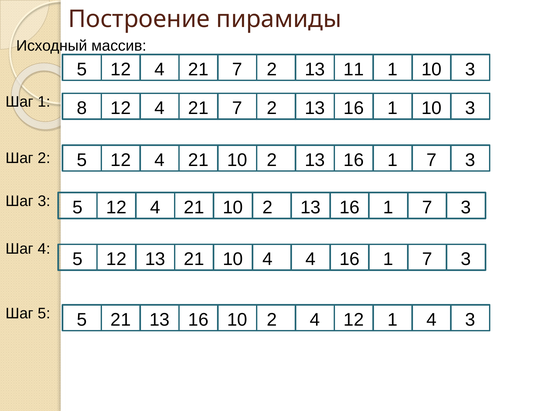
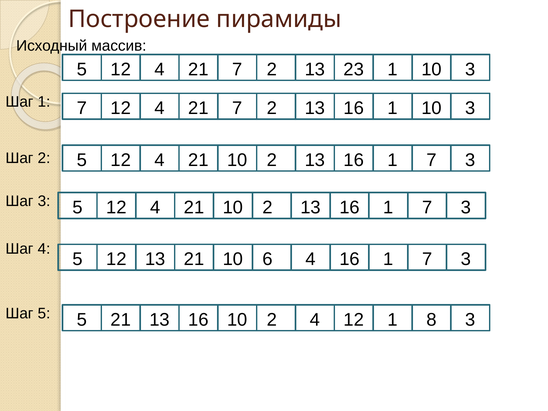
11: 11 -> 23
Шаг 1 8: 8 -> 7
10 4: 4 -> 6
1 4: 4 -> 8
